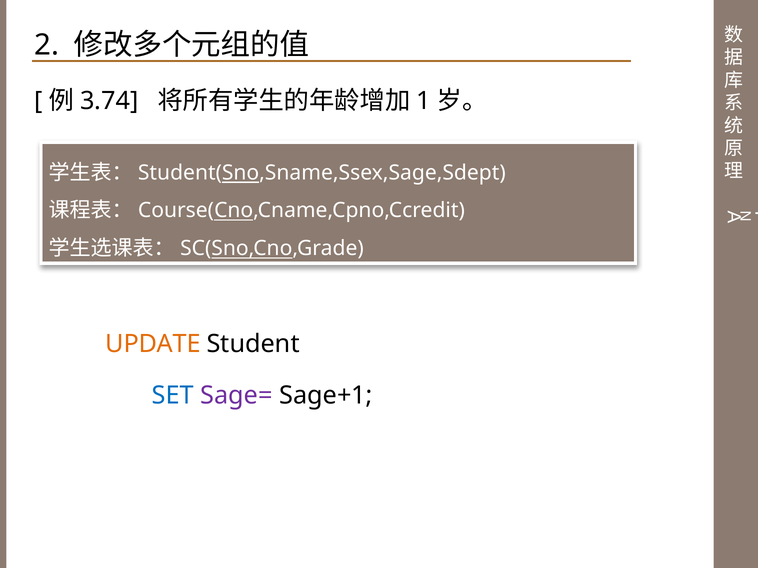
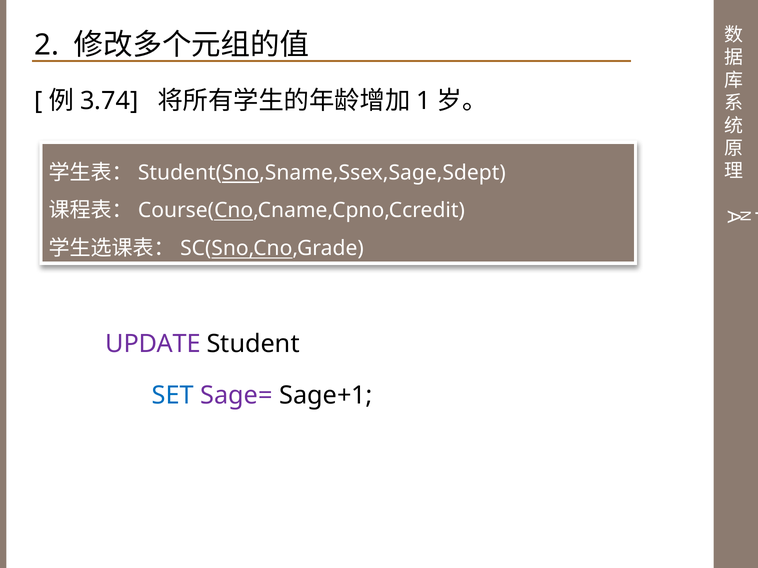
UPDATE colour: orange -> purple
